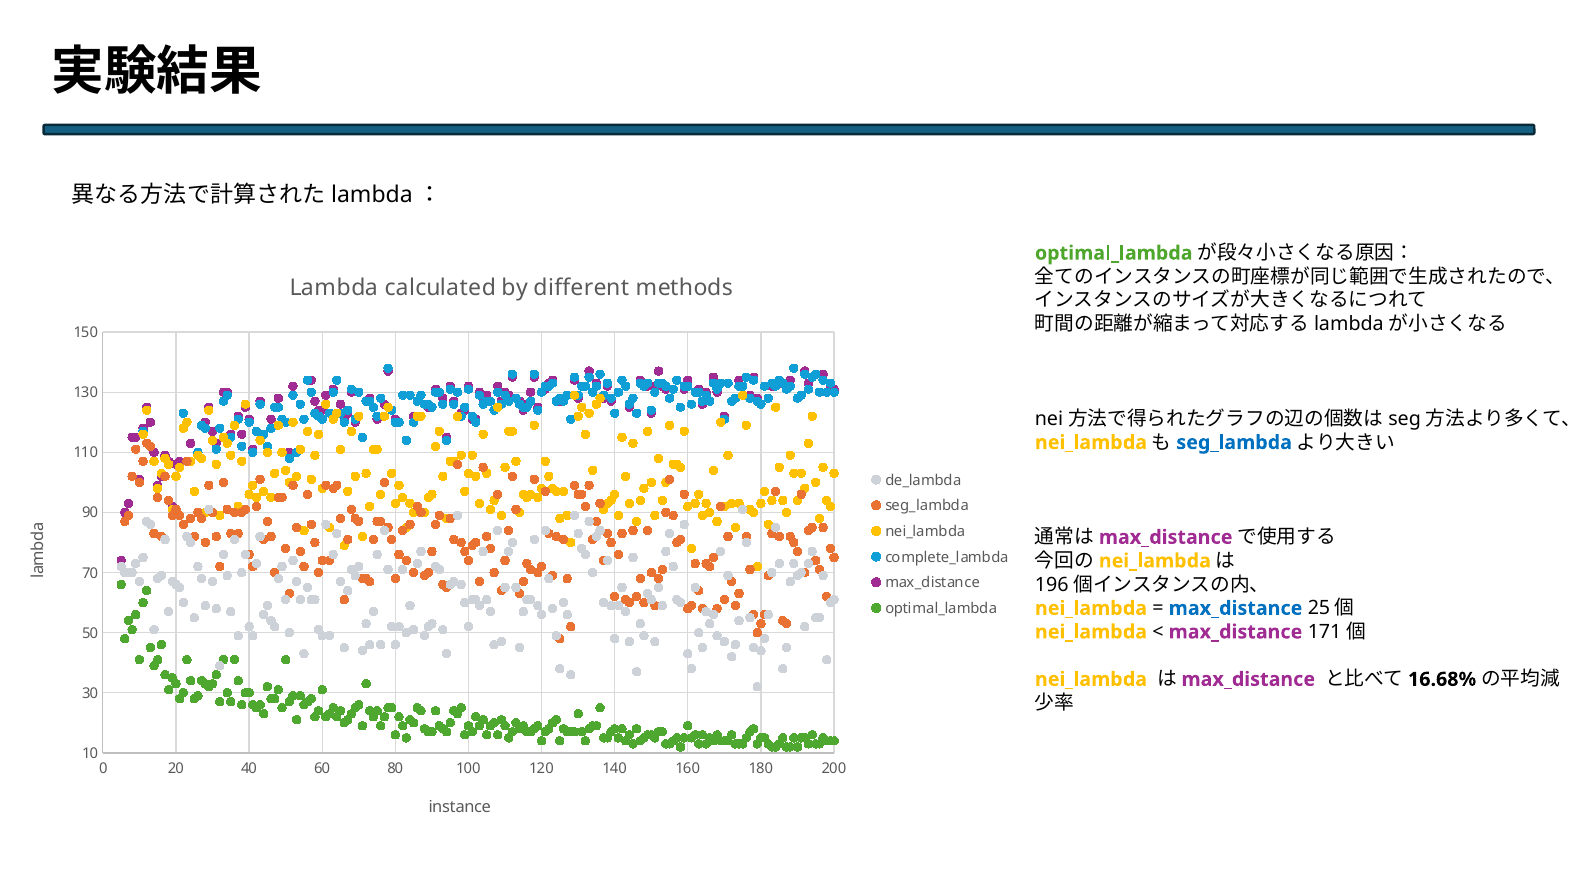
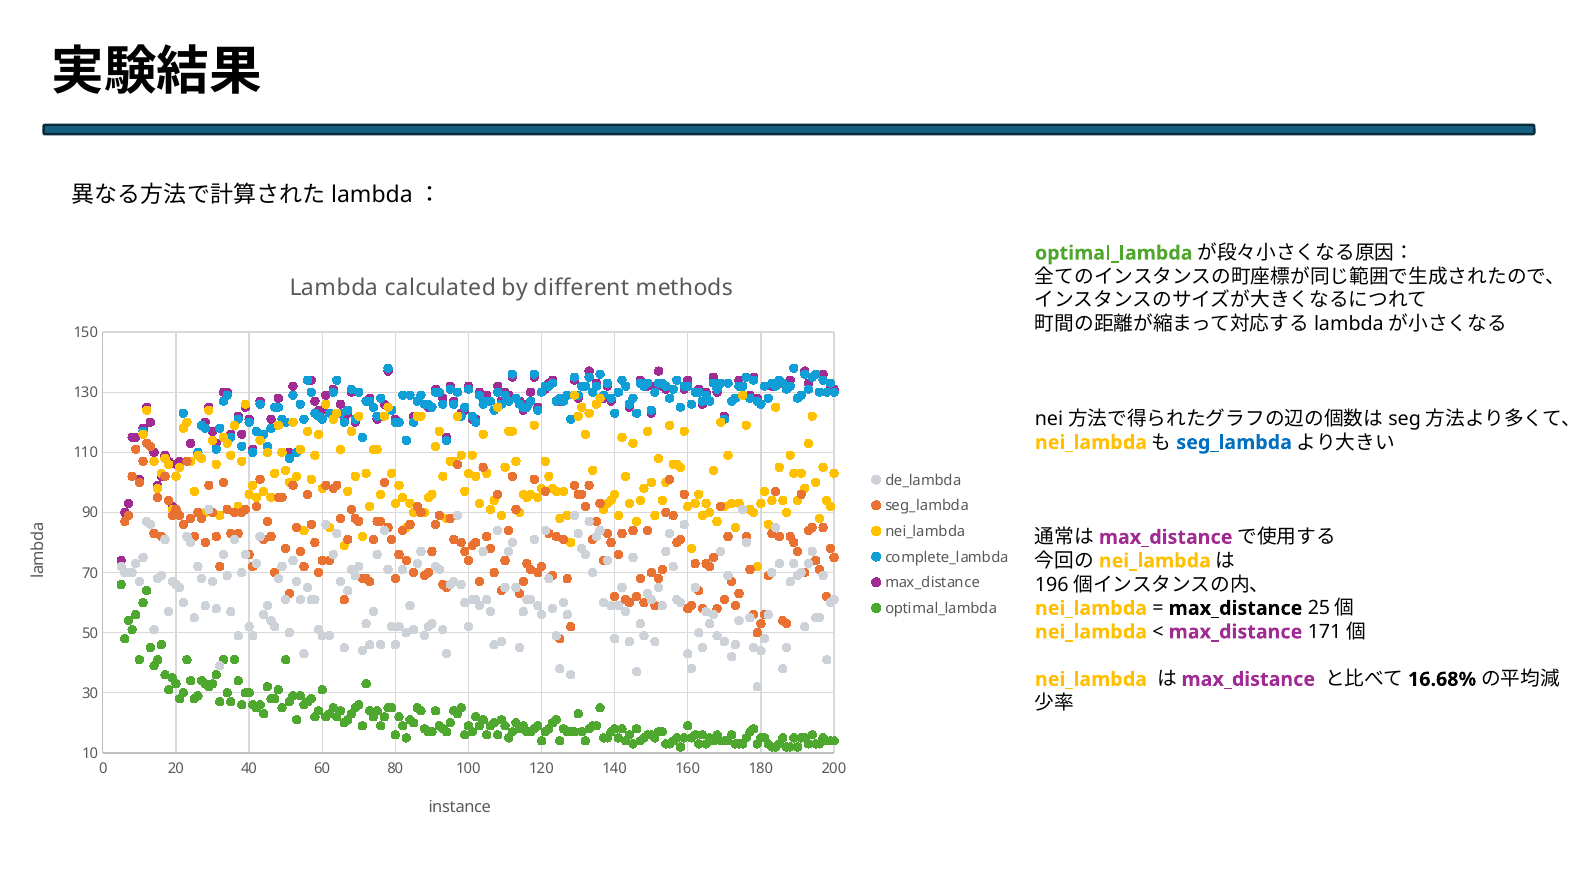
max_distance at (1236, 608) colour: blue -> black
